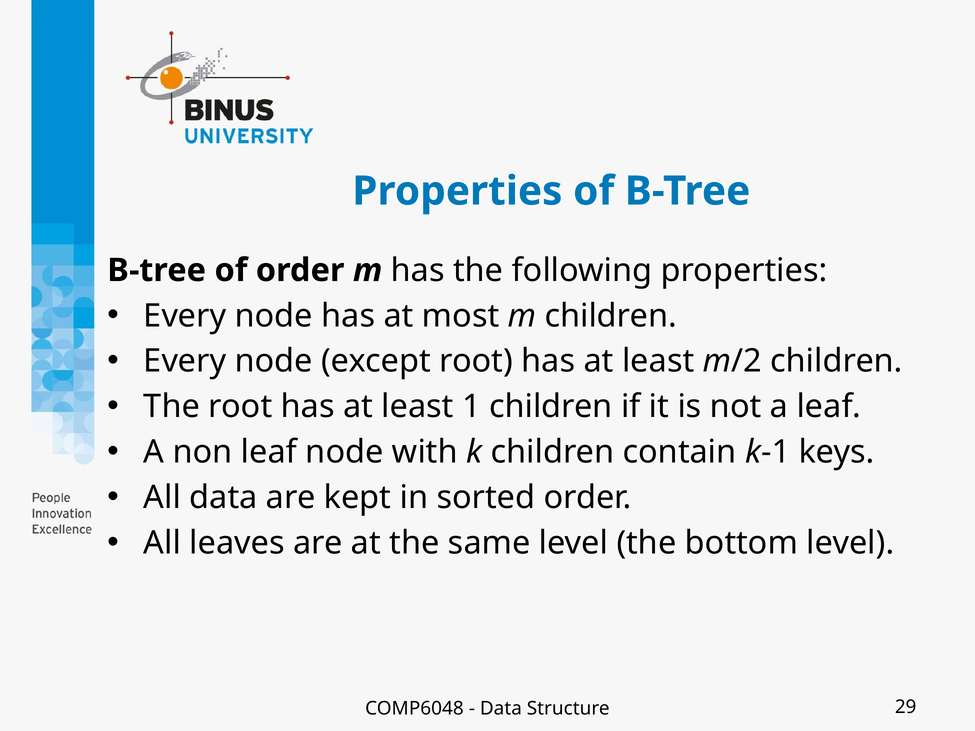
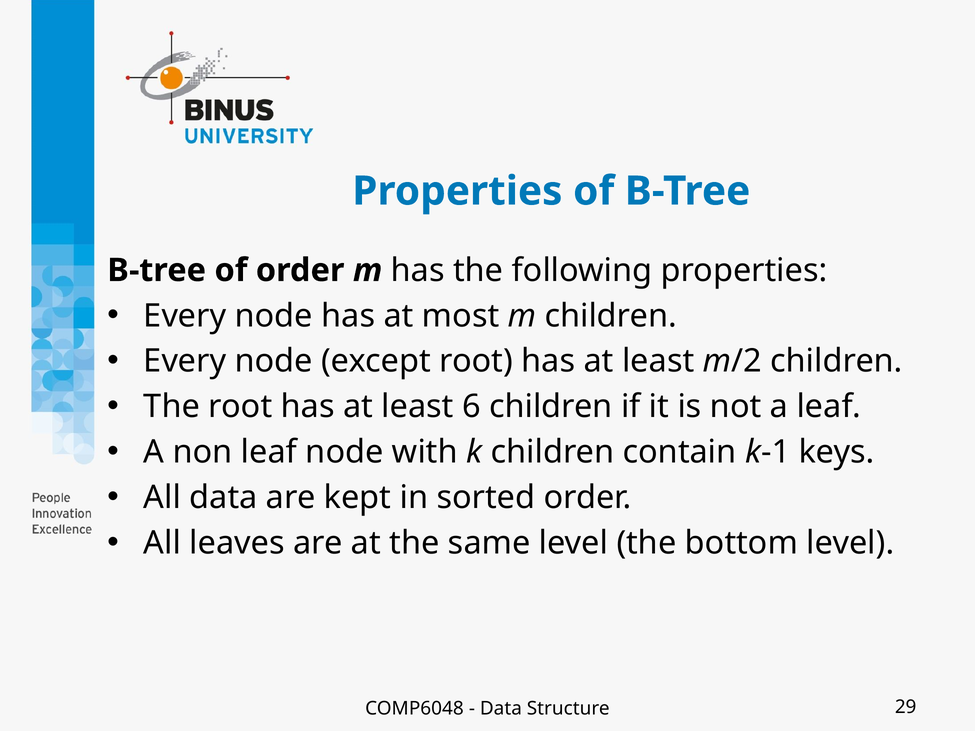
1: 1 -> 6
